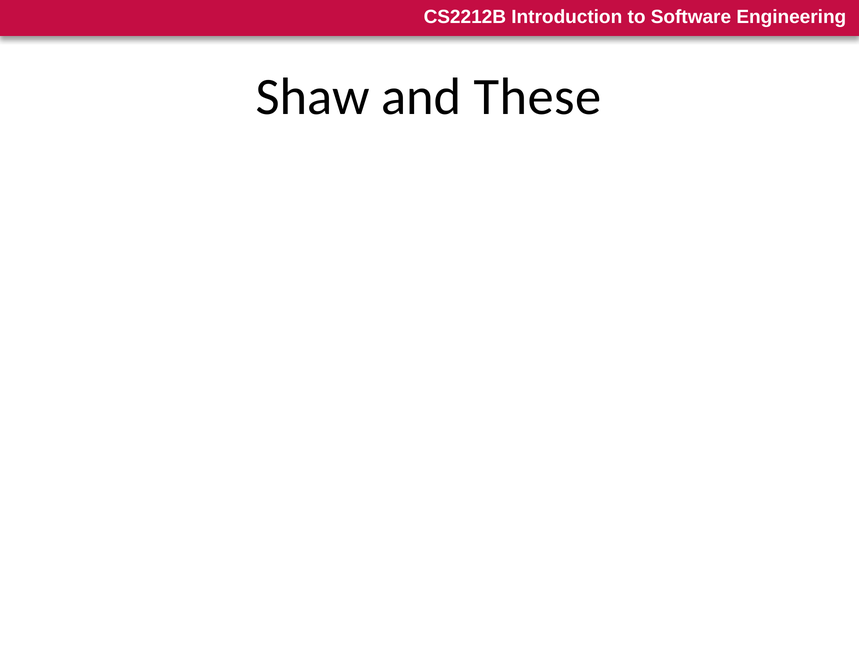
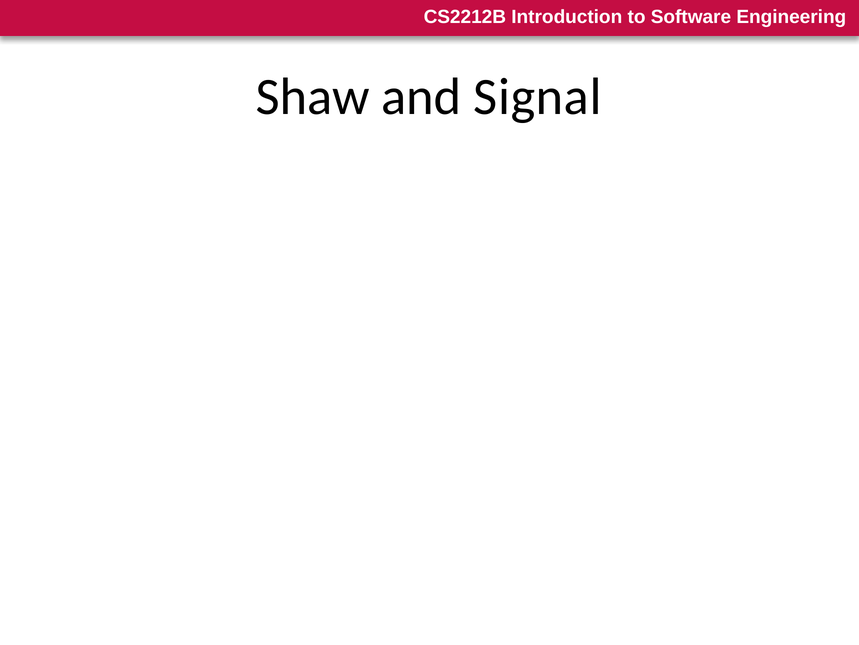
These: These -> Signal
